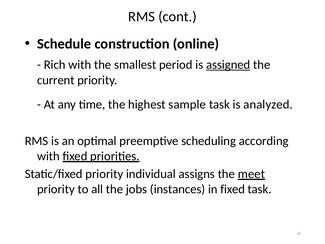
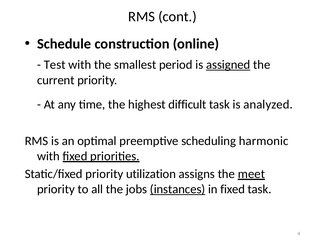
Rich: Rich -> Test
sample: sample -> difficult
according: according -> harmonic
individual: individual -> utilization
instances underline: none -> present
